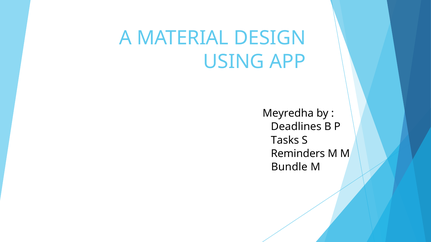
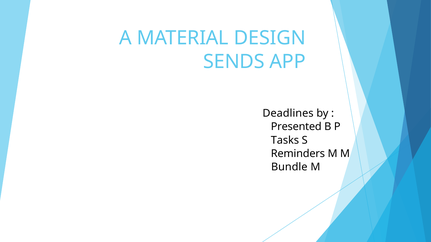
USING: USING -> SENDS
Meyredha: Meyredha -> Deadlines
Deadlines: Deadlines -> Presented
